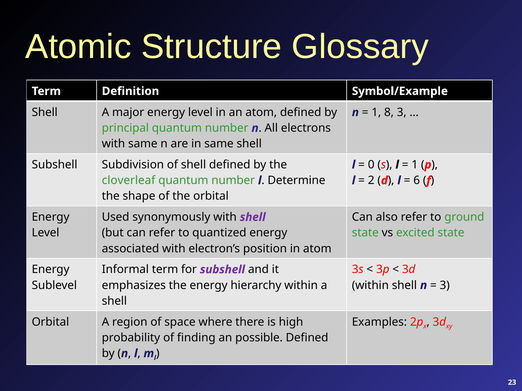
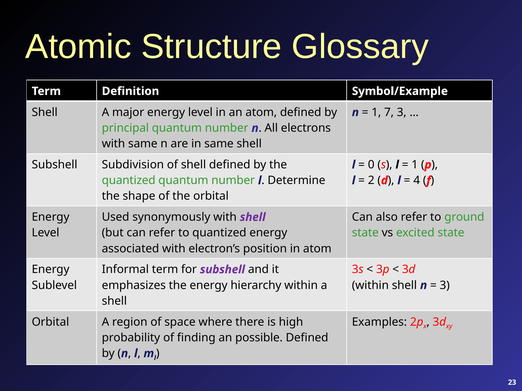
8: 8 -> 7
cloverleaf at (129, 181): cloverleaf -> quantized
6: 6 -> 4
